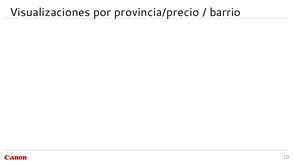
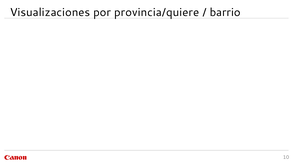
provincia/precio: provincia/precio -> provincia/quiere
